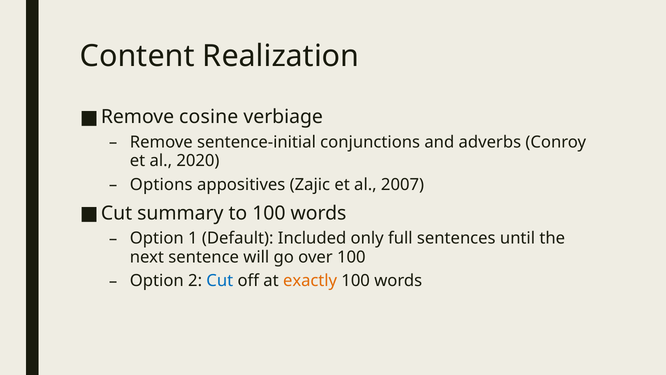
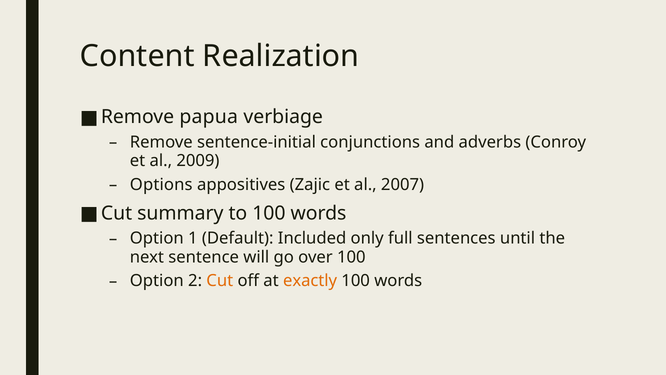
cosine: cosine -> papua
2020: 2020 -> 2009
Cut at (220, 281) colour: blue -> orange
